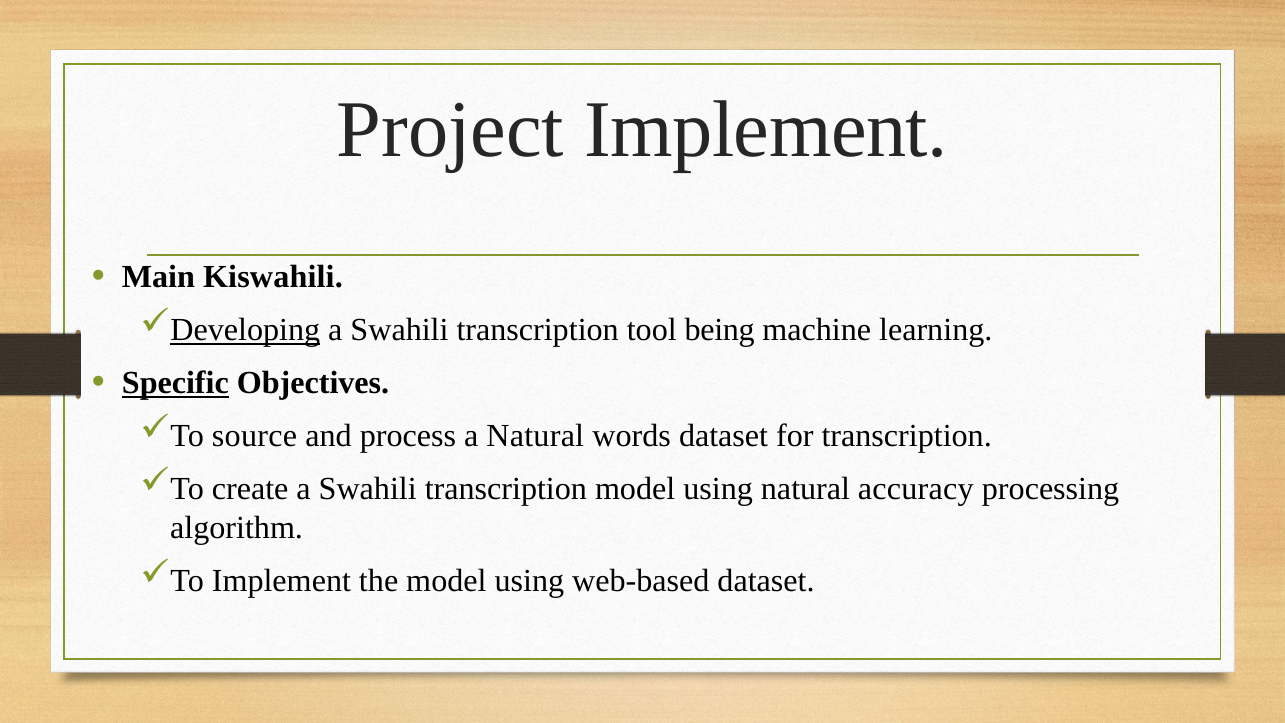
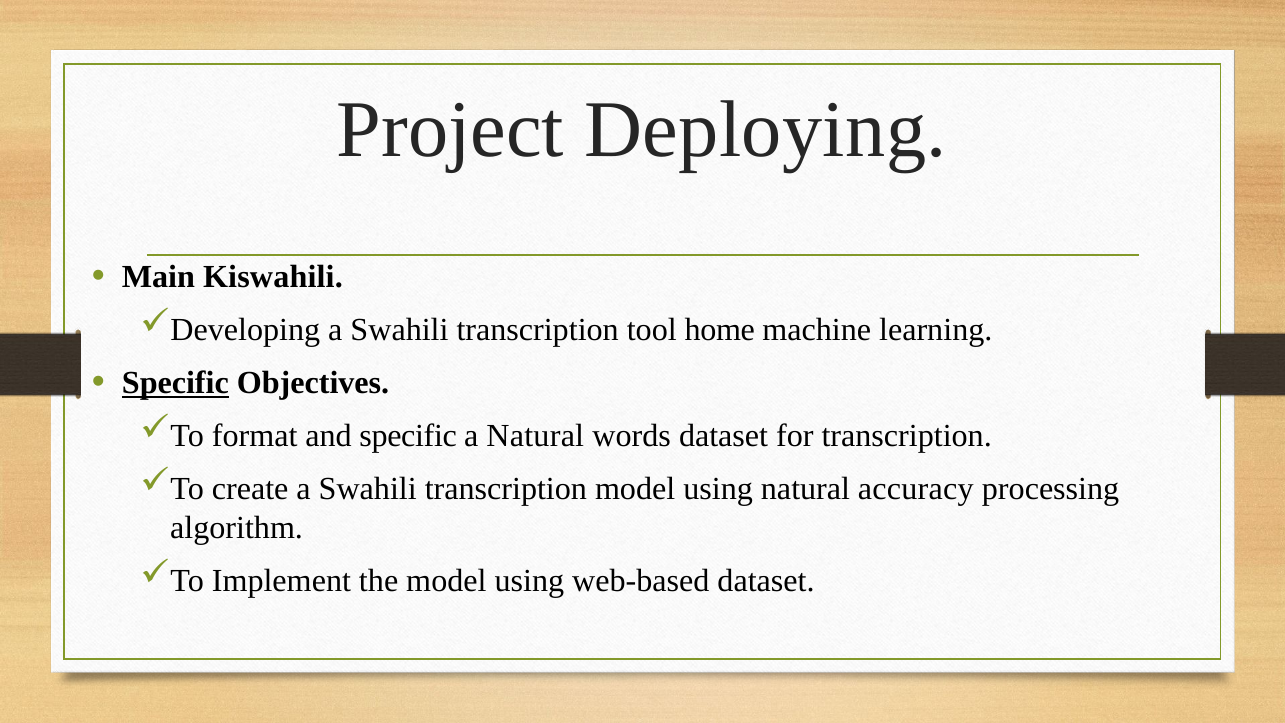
Project Implement: Implement -> Deploying
Developing underline: present -> none
being: being -> home
source: source -> format
and process: process -> specific
